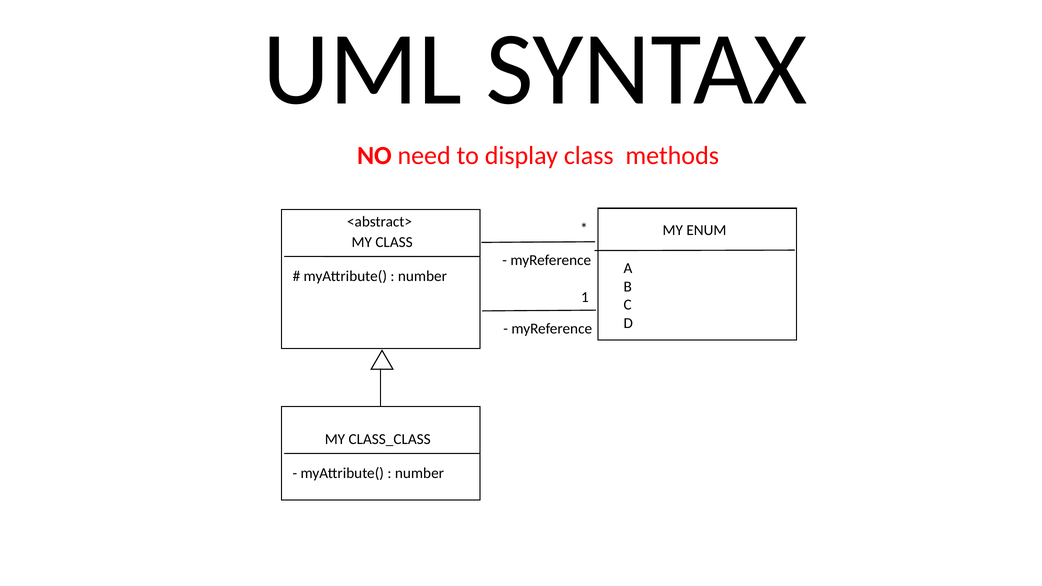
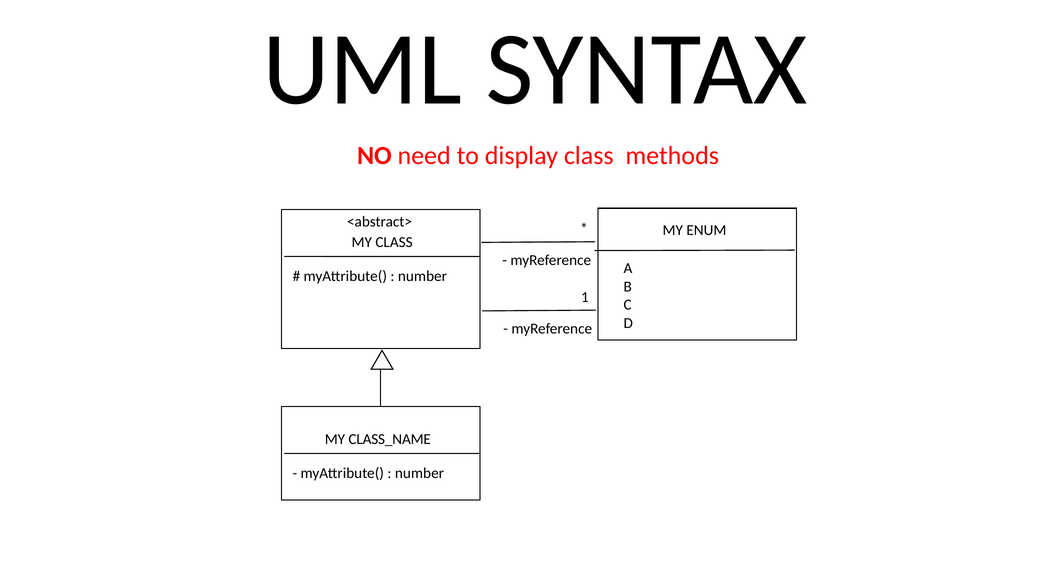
CLASS_CLASS: CLASS_CLASS -> CLASS_NAME
